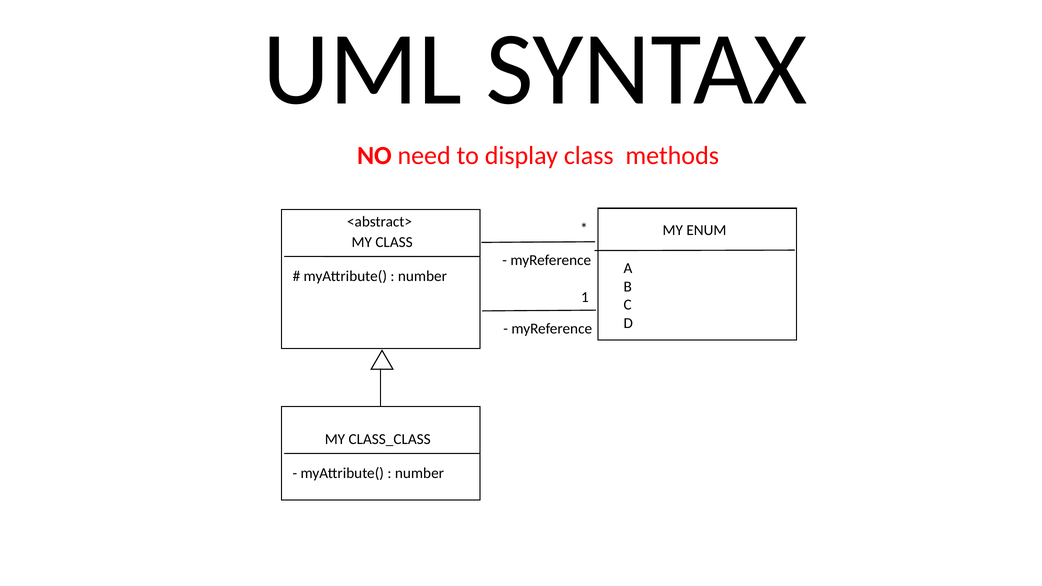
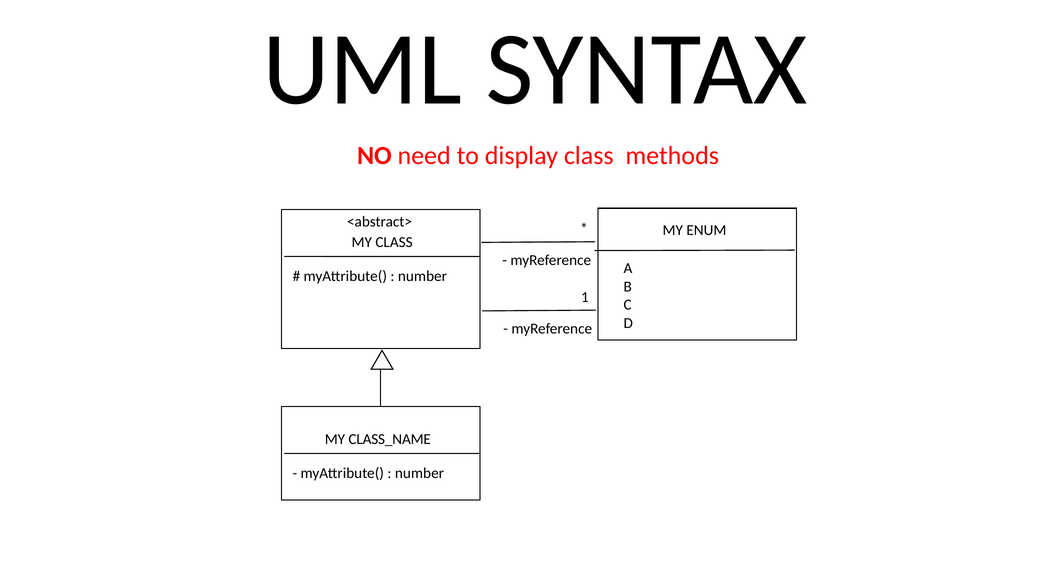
CLASS_CLASS: CLASS_CLASS -> CLASS_NAME
